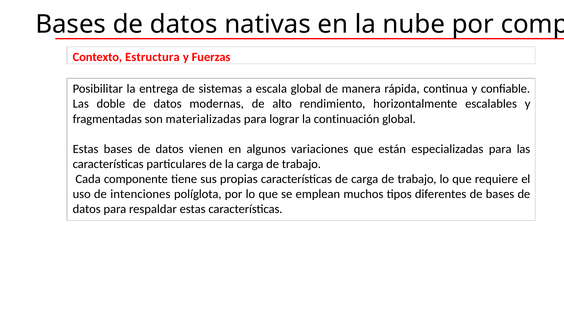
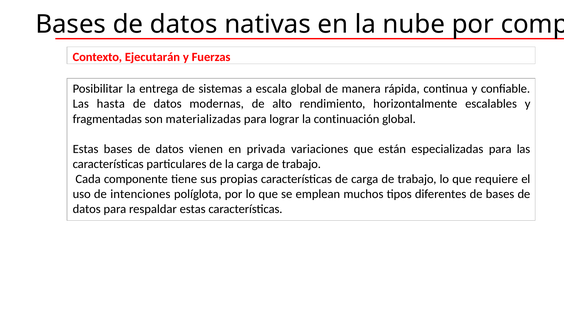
Estructura: Estructura -> Ejecutarán
doble: doble -> hasta
algunos: algunos -> privada
